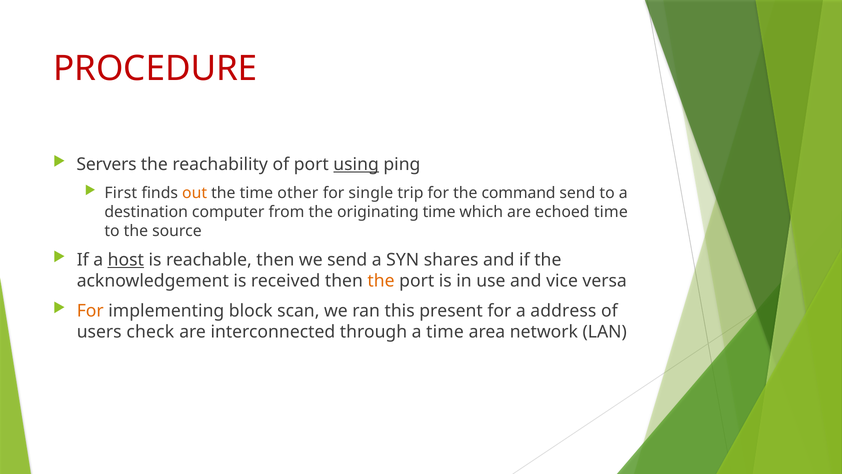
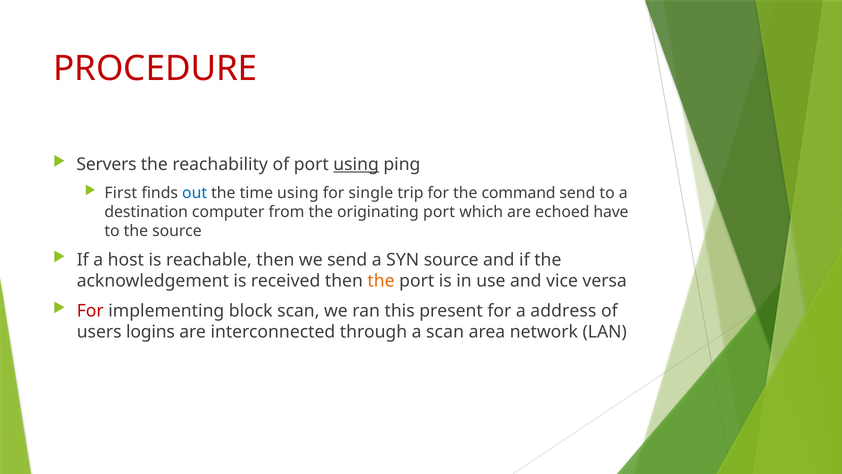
out colour: orange -> blue
time other: other -> using
originating time: time -> port
echoed time: time -> have
host underline: present -> none
SYN shares: shares -> source
For at (90, 311) colour: orange -> red
check: check -> logins
a time: time -> scan
